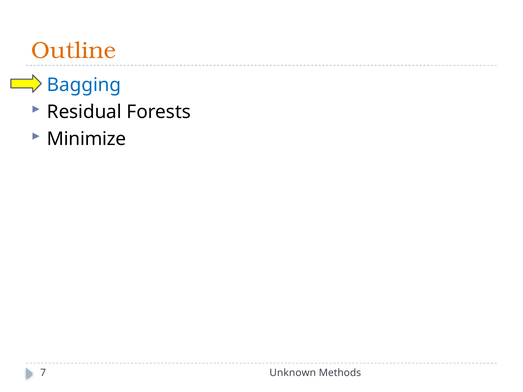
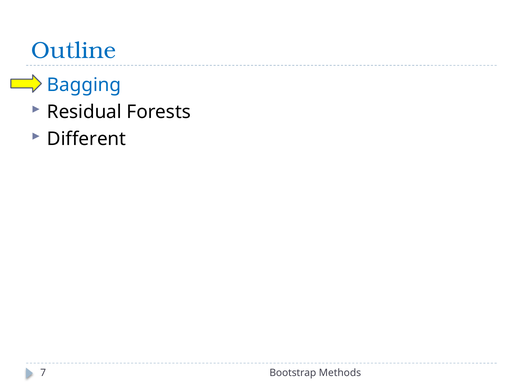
Outline colour: orange -> blue
Minimize: Minimize -> Different
Unknown: Unknown -> Bootstrap
